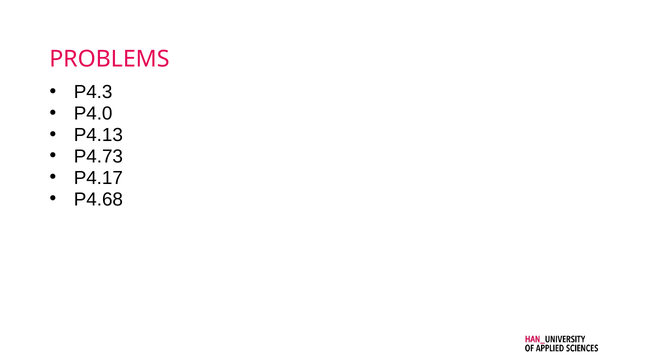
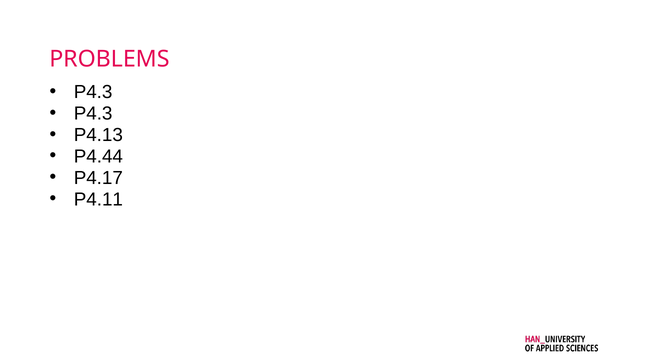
P4.0 at (93, 113): P4.0 -> P4.3
P4.73: P4.73 -> P4.44
P4.68: P4.68 -> P4.11
